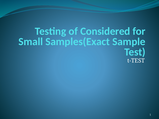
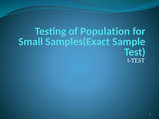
Considered: Considered -> Population
